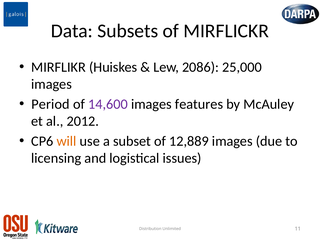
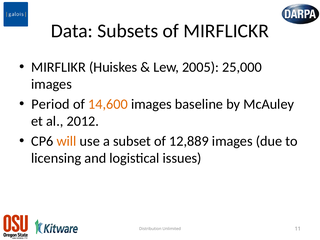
2086: 2086 -> 2005
14,600 colour: purple -> orange
features: features -> baseline
